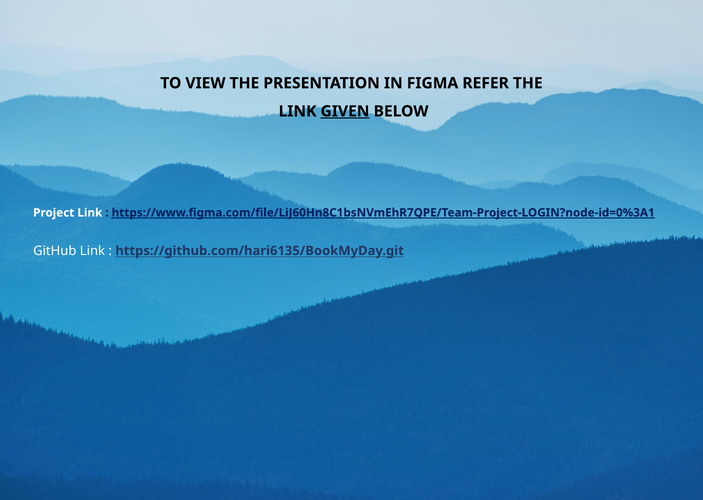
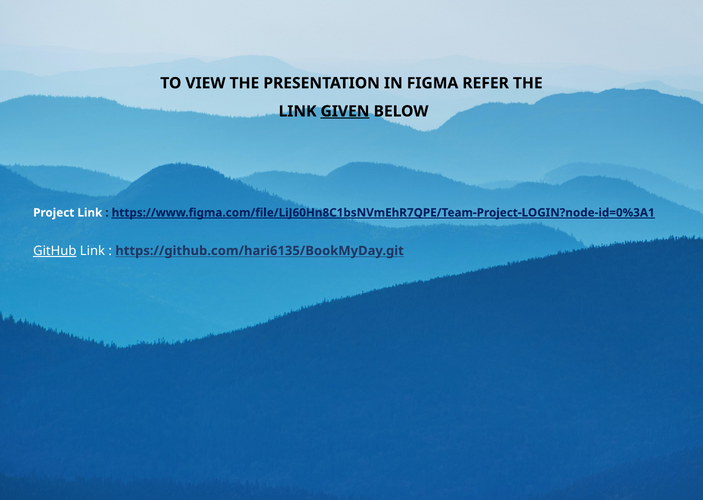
GitHub underline: none -> present
